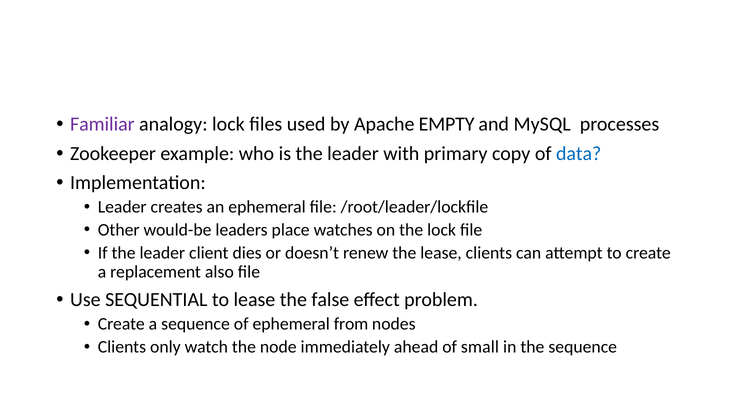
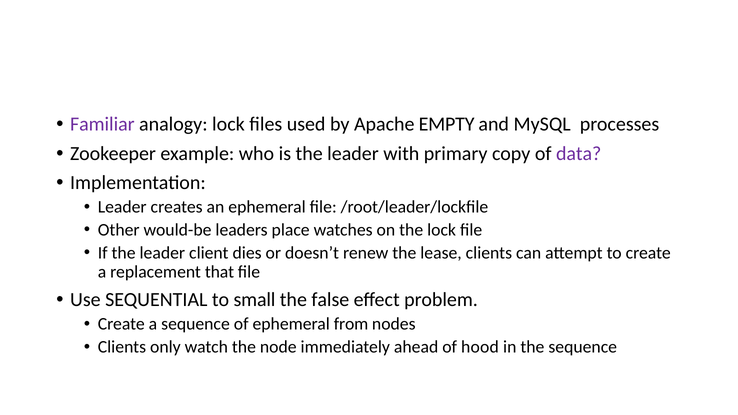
data colour: blue -> purple
also: also -> that
to lease: lease -> small
small: small -> hood
